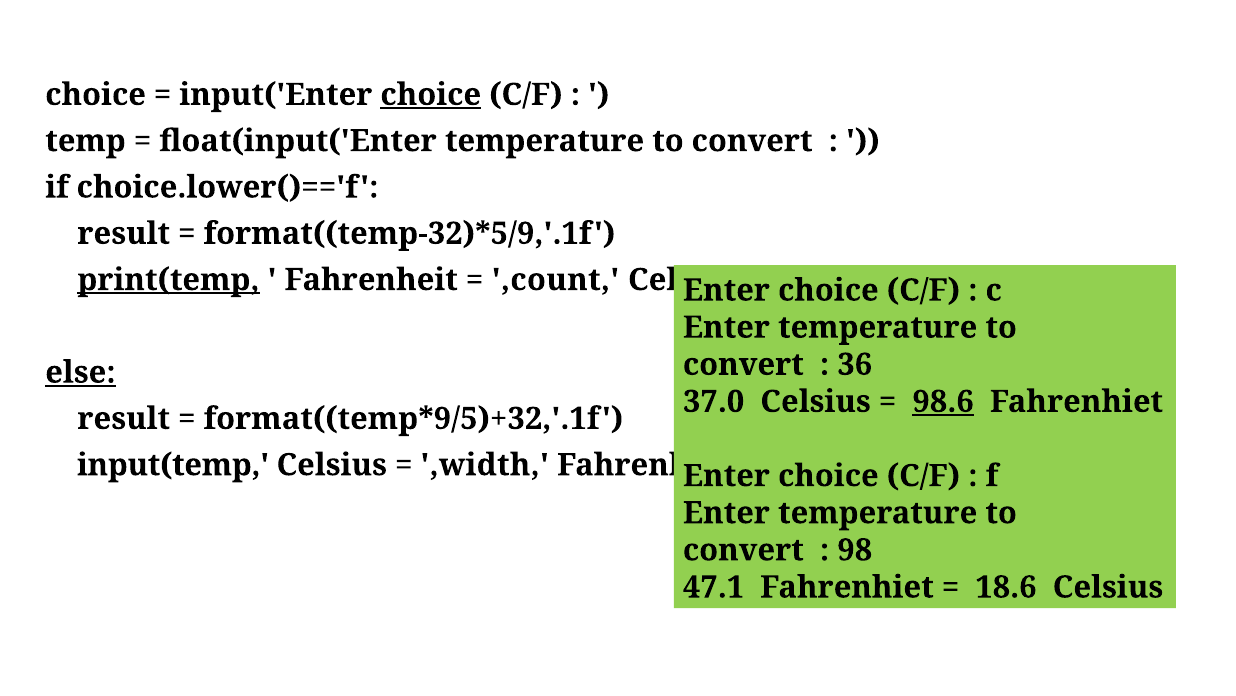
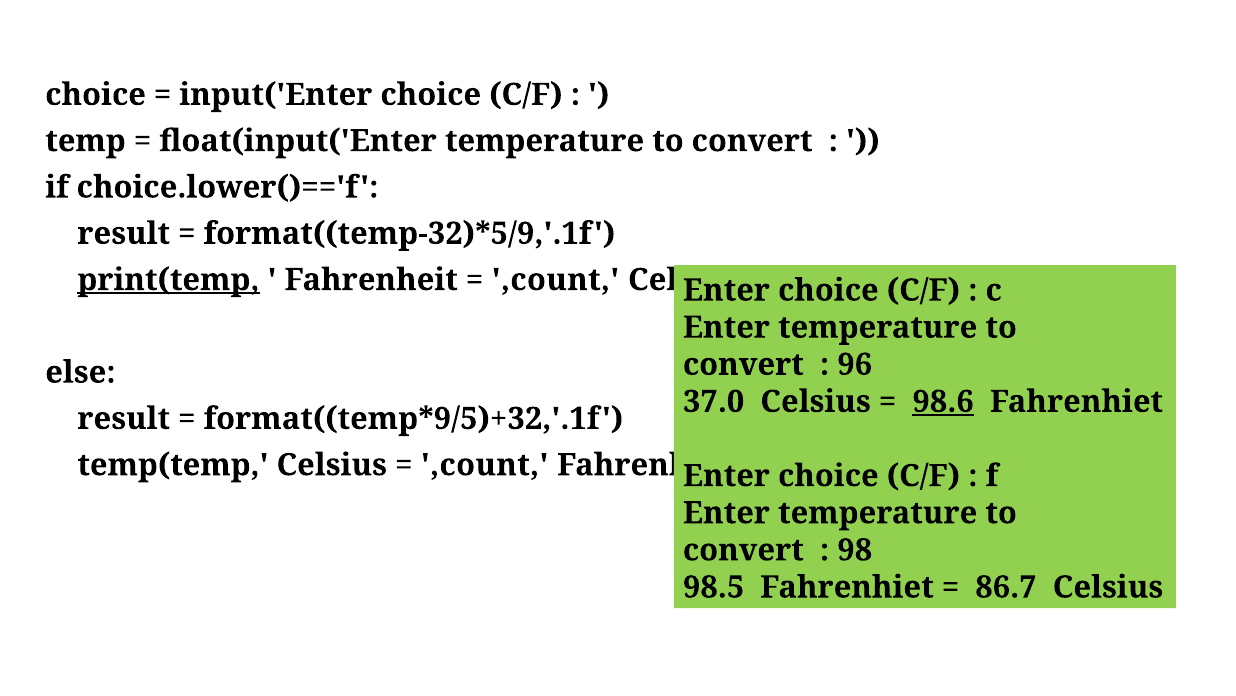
choice at (431, 95) underline: present -> none
36: 36 -> 96
else underline: present -> none
input(temp: input(temp -> temp(temp
,width at (485, 465): ,width -> ,count
47.1: 47.1 -> 98.5
18.6: 18.6 -> 86.7
